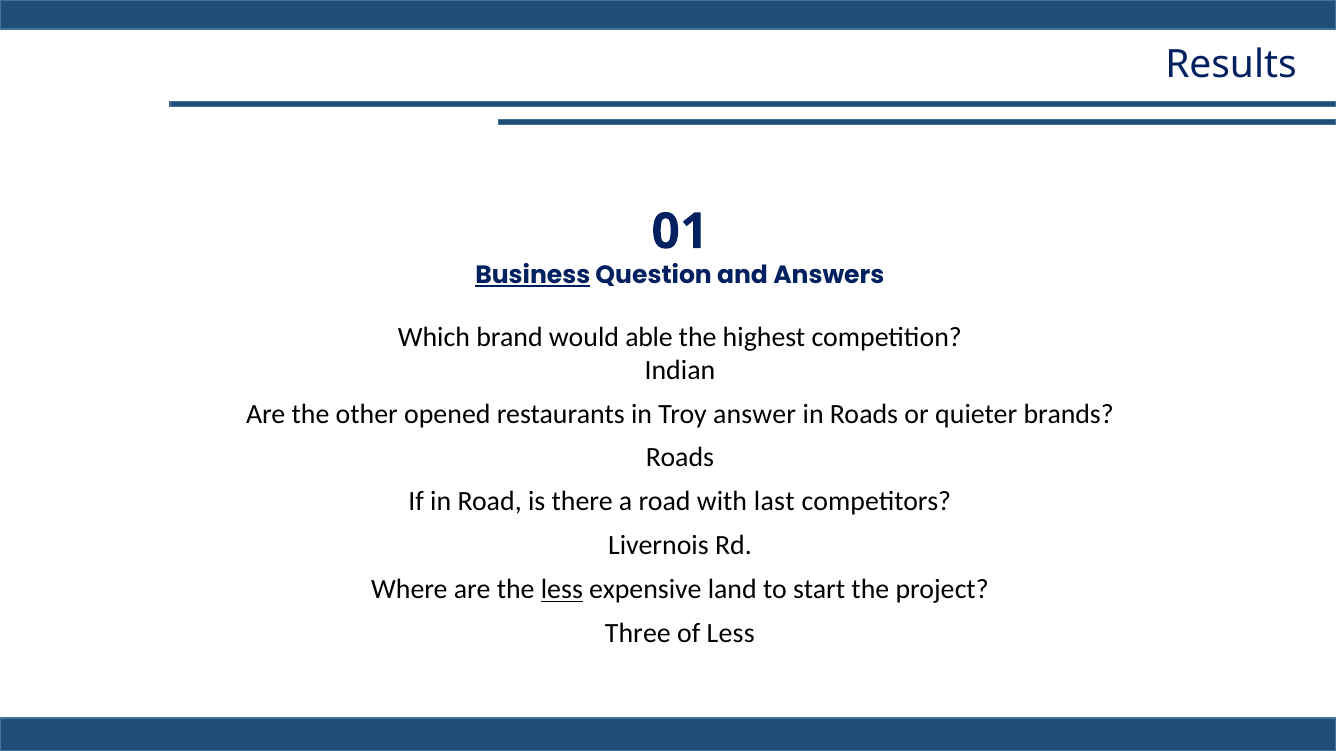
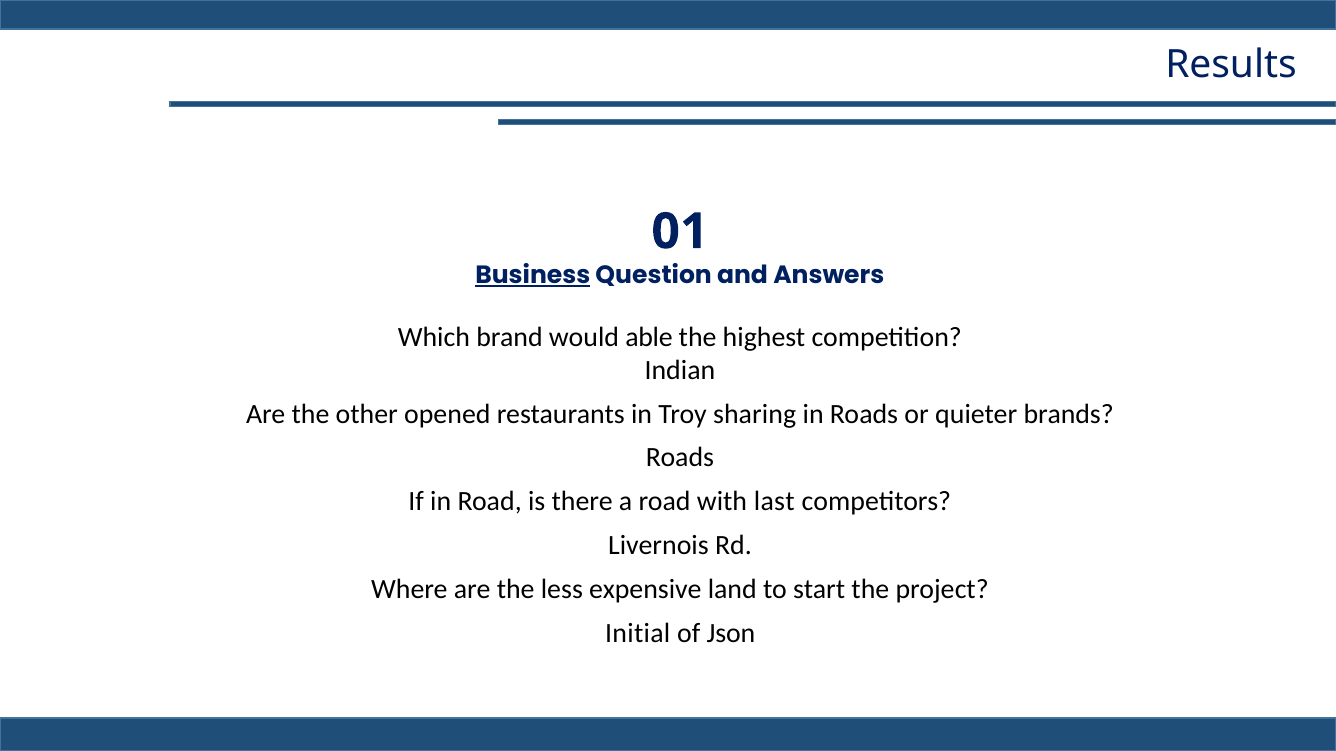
answer: answer -> sharing
less at (562, 590) underline: present -> none
Three: Three -> Initial
of Less: Less -> Json
